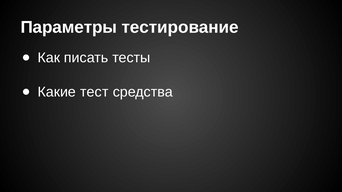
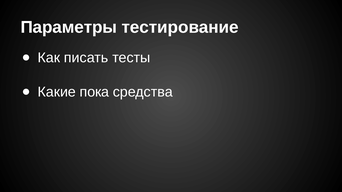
тест: тест -> пока
